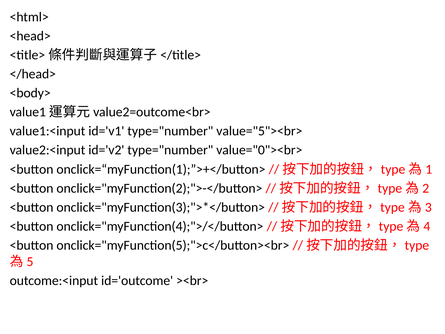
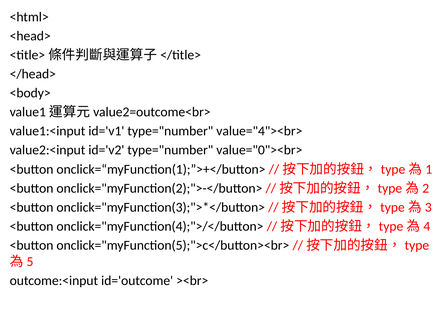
value="5"><br>: value="5"><br> -> value="4"><br>
